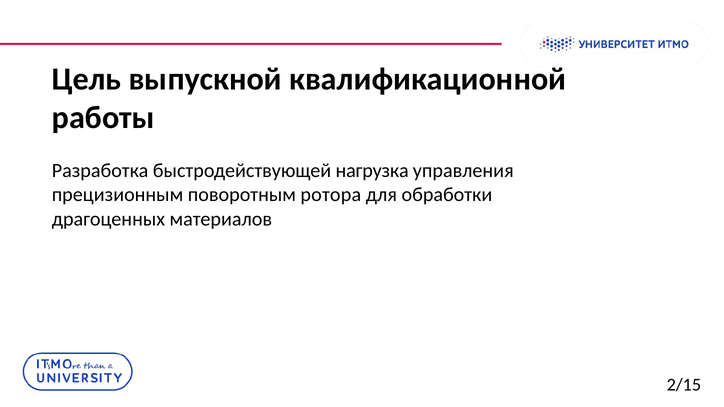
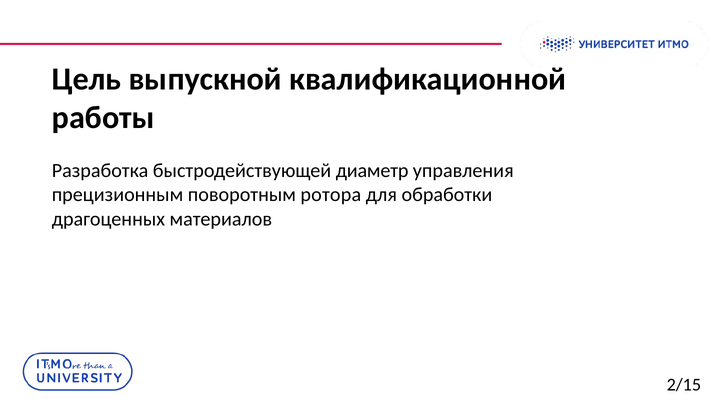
нагрузка: нагрузка -> диаметр
